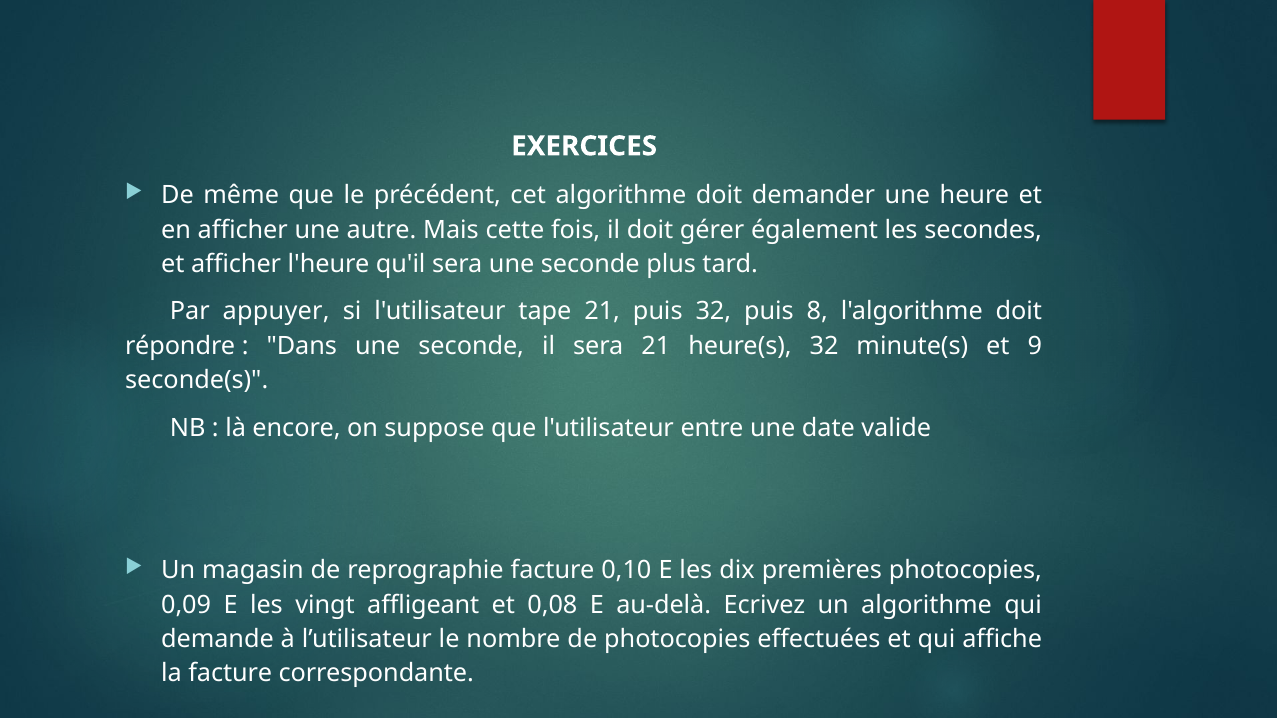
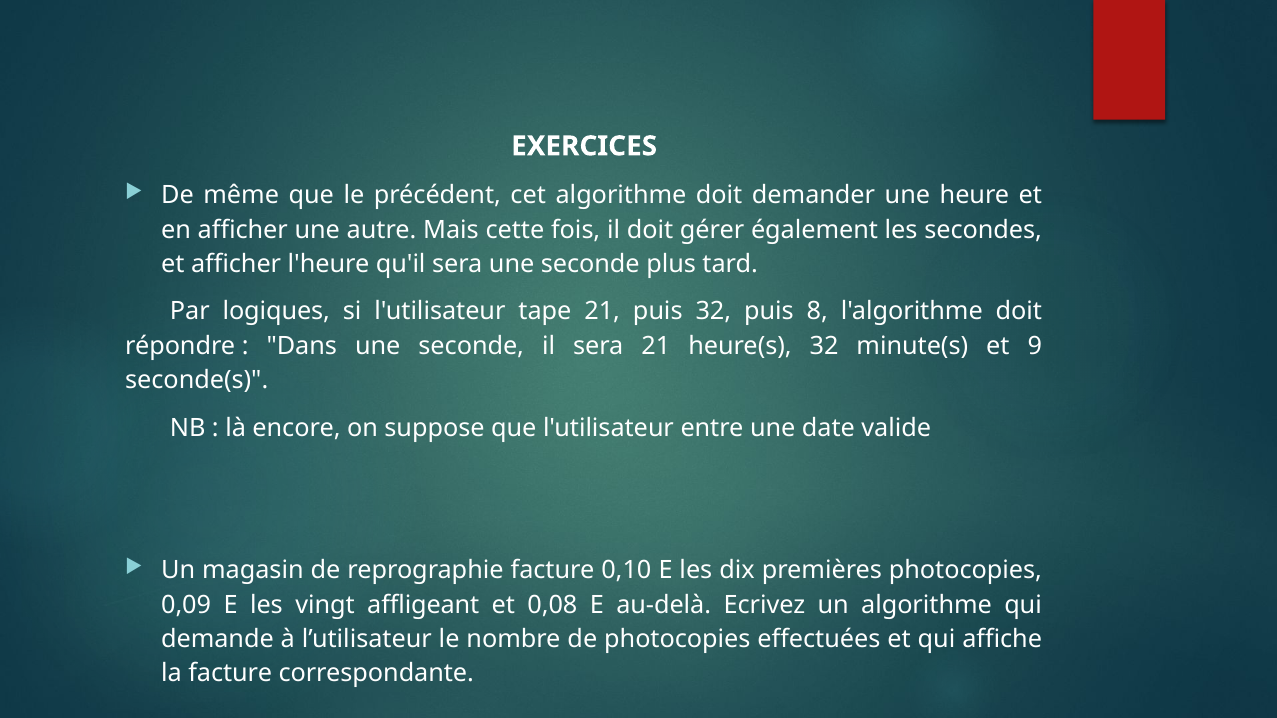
appuyer: appuyer -> logiques
